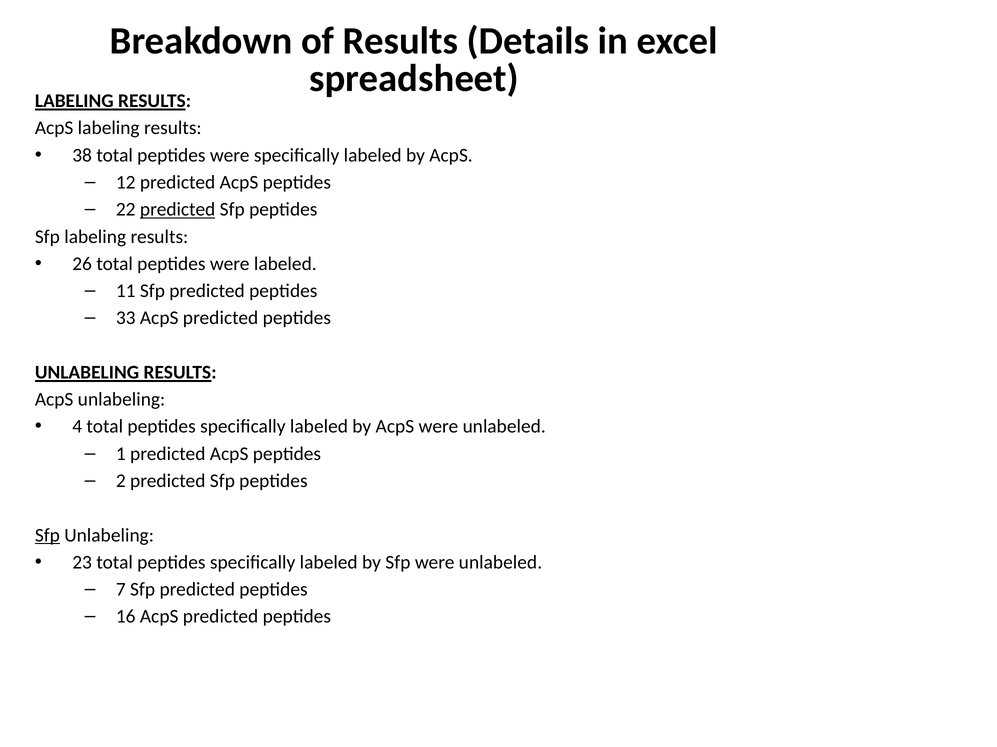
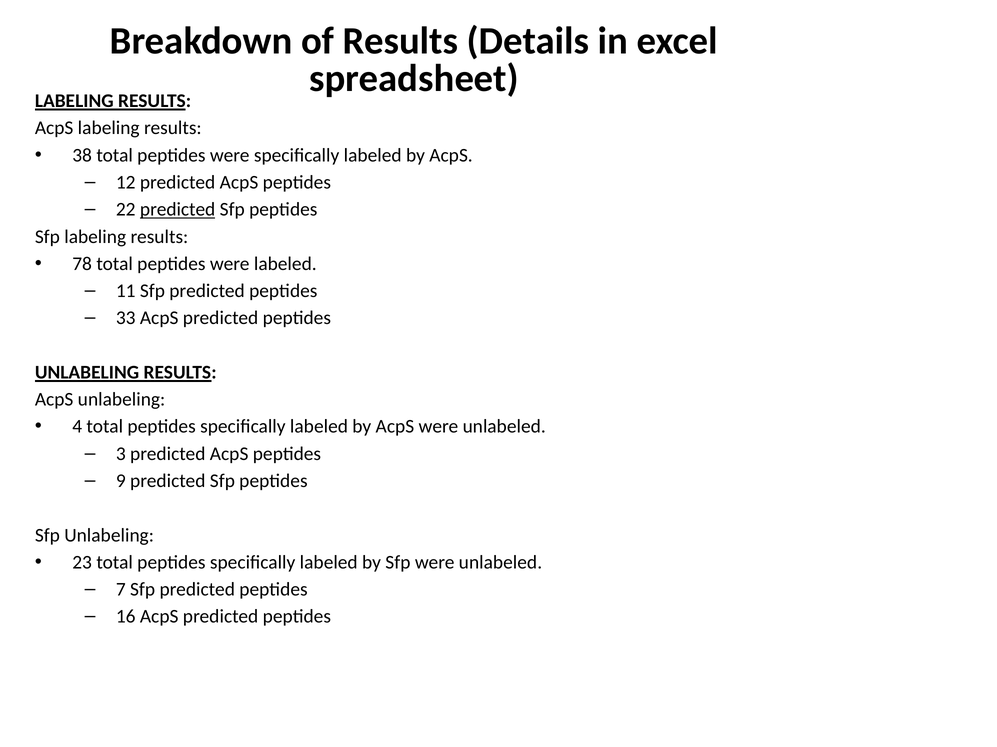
26: 26 -> 78
1: 1 -> 3
2: 2 -> 9
Sfp at (47, 536) underline: present -> none
